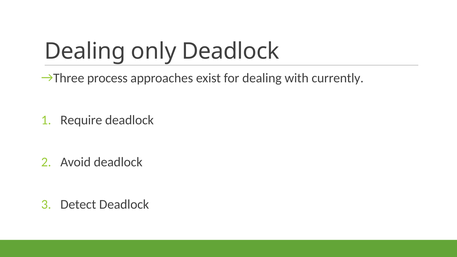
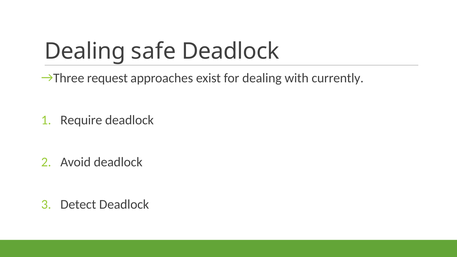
only: only -> safe
process: process -> request
